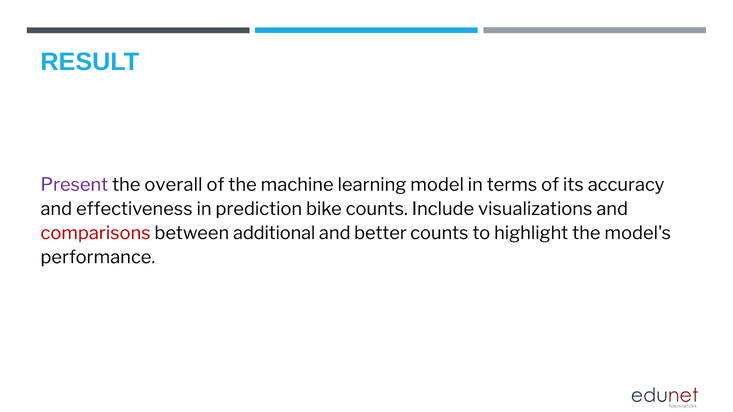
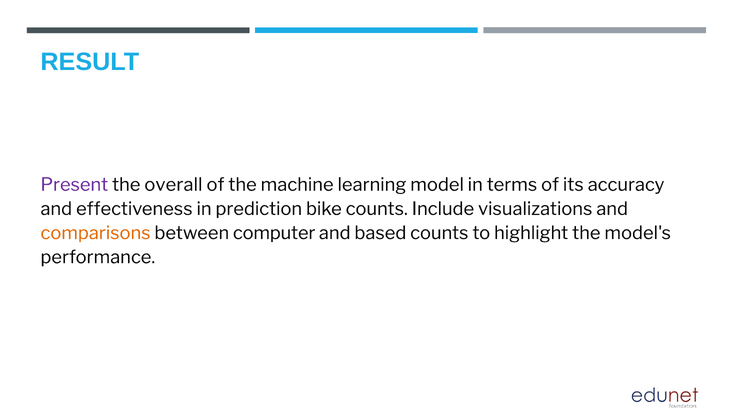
comparisons colour: red -> orange
additional: additional -> computer
better: better -> based
